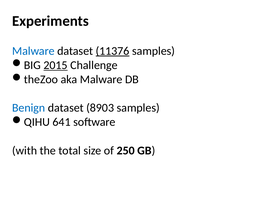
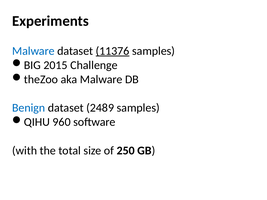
2015 underline: present -> none
8903: 8903 -> 2489
641: 641 -> 960
